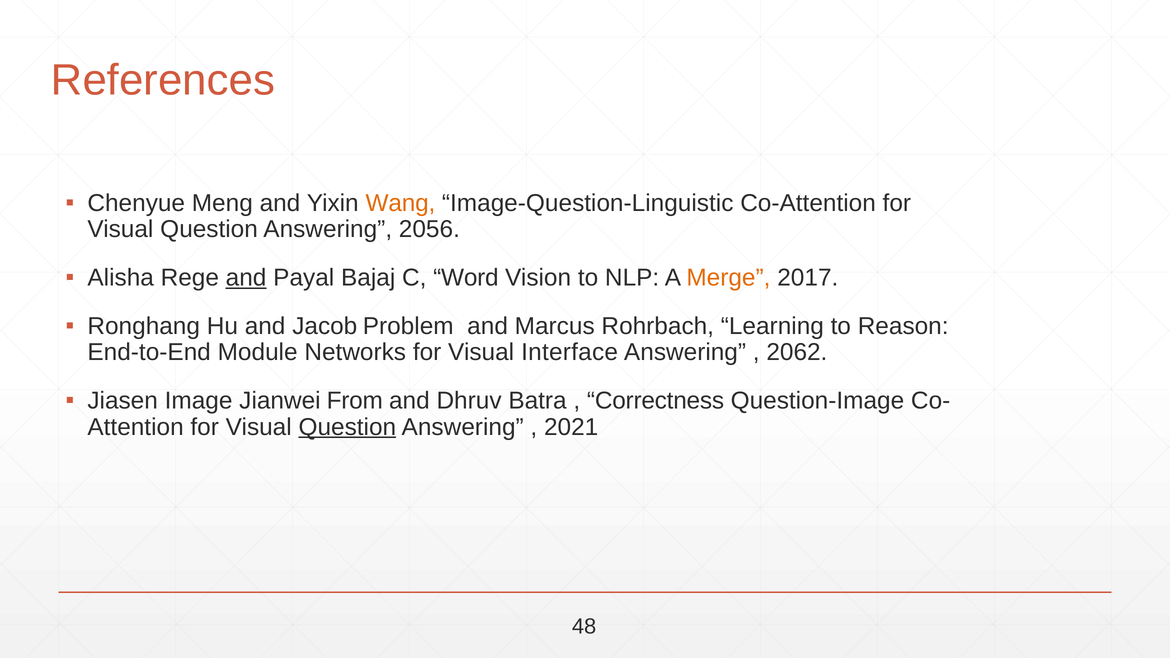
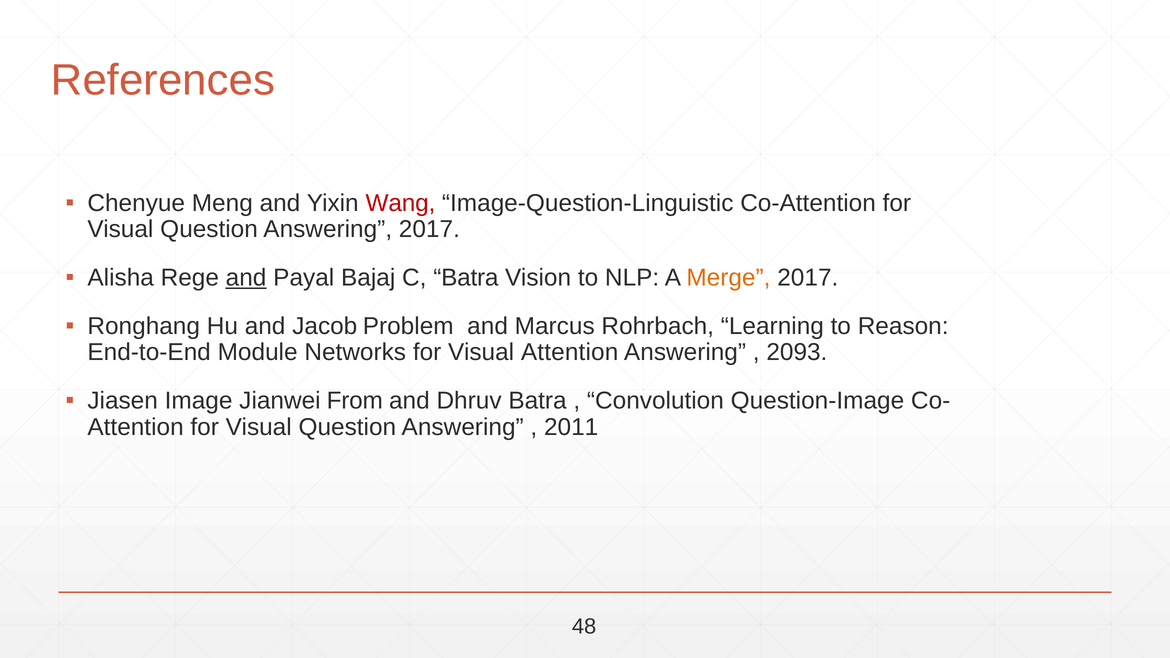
Wang colour: orange -> red
Answering 2056: 2056 -> 2017
C Word: Word -> Batra
Visual Interface: Interface -> Attention
2062: 2062 -> 2093
Correctness: Correctness -> Convolution
Question at (347, 427) underline: present -> none
2021: 2021 -> 2011
